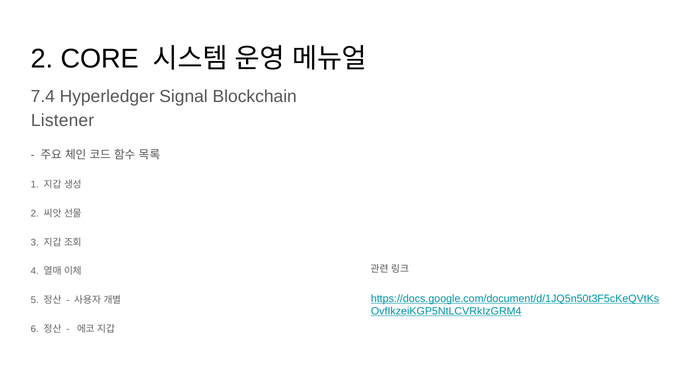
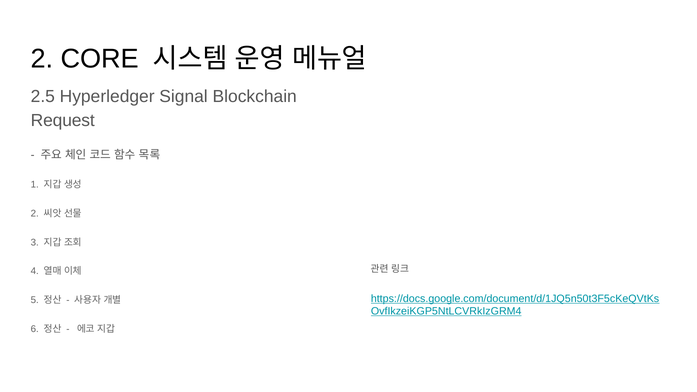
7.4: 7.4 -> 2.5
Listener: Listener -> Request
